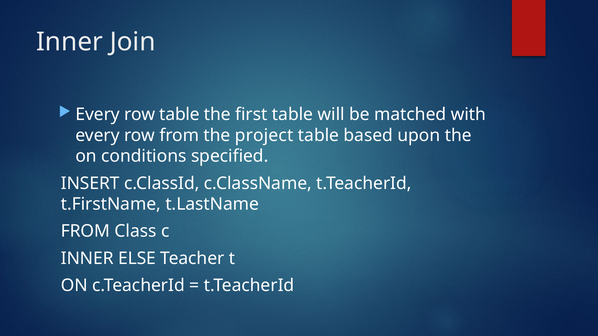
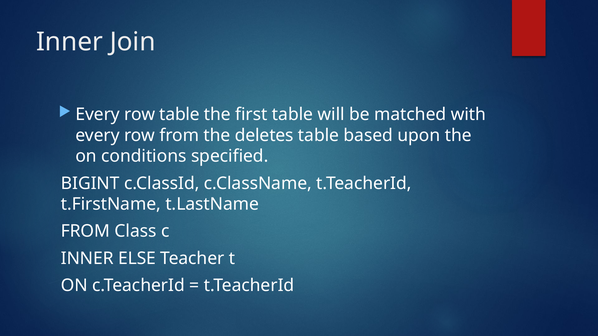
project: project -> deletes
INSERT: INSERT -> BIGINT
